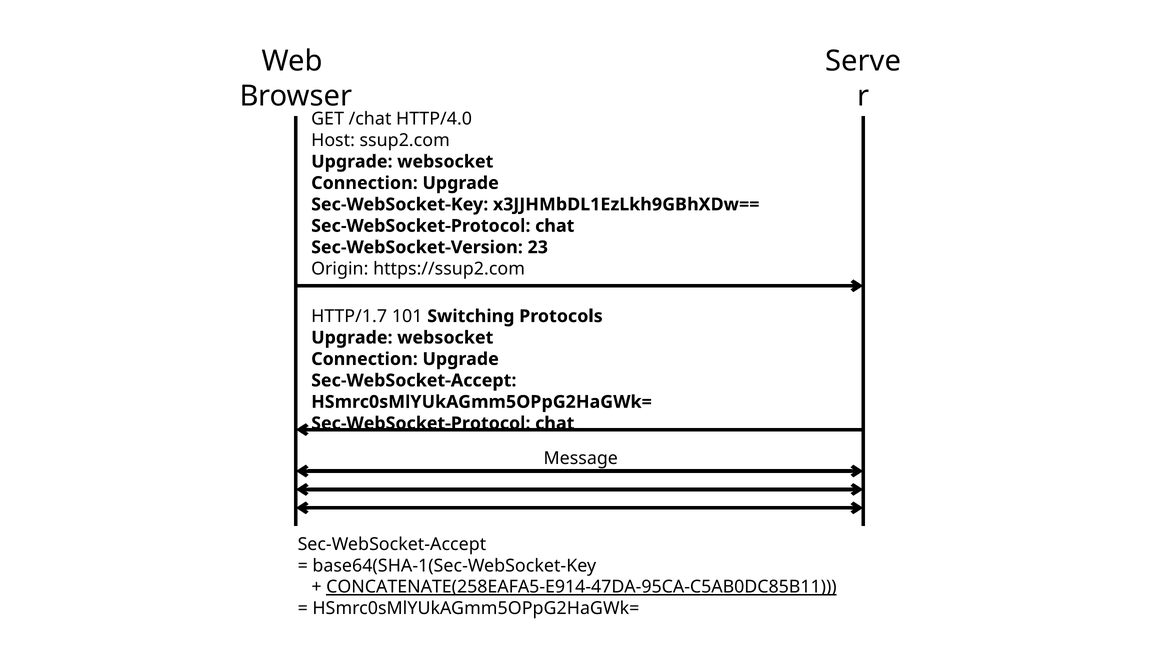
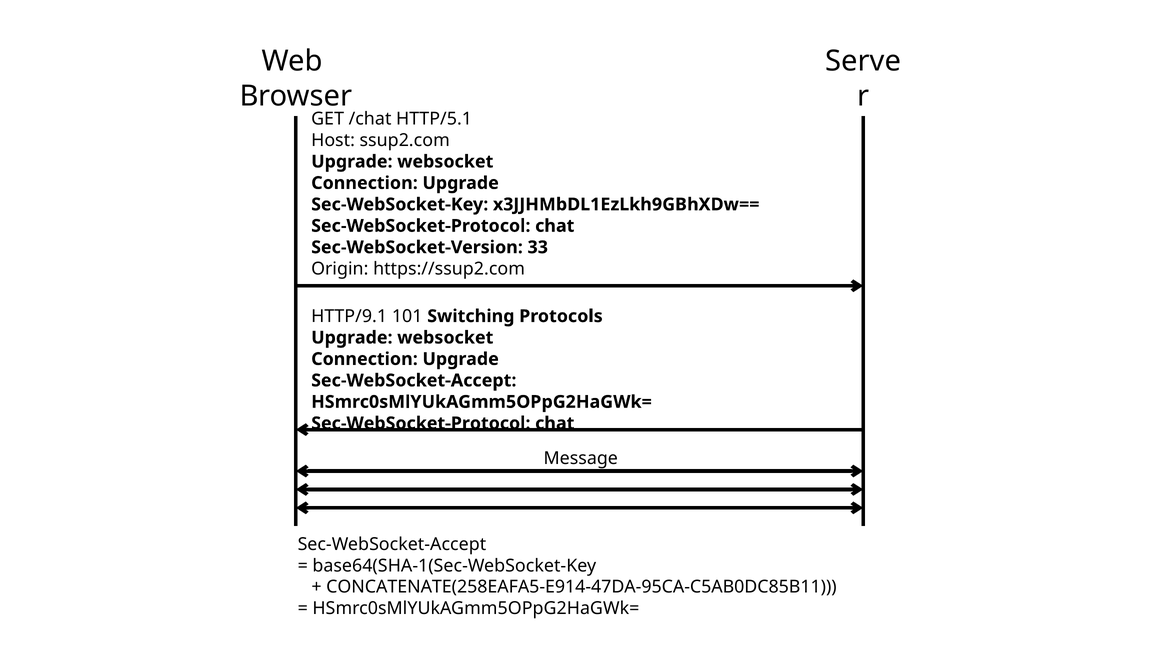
HTTP/4.0: HTTP/4.0 -> HTTP/5.1
23: 23 -> 33
HTTP/1.7: HTTP/1.7 -> HTTP/9.1
CONCATENATE(258EAFA5-E914-47DA-95CA-C5AB0DC85B11 underline: present -> none
